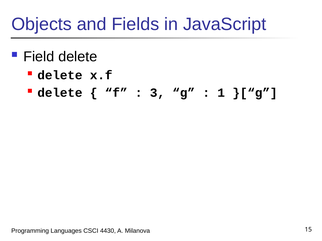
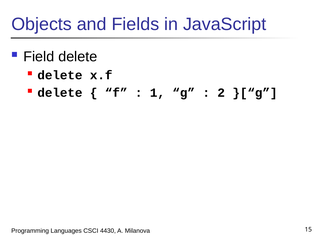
3: 3 -> 1
1: 1 -> 2
